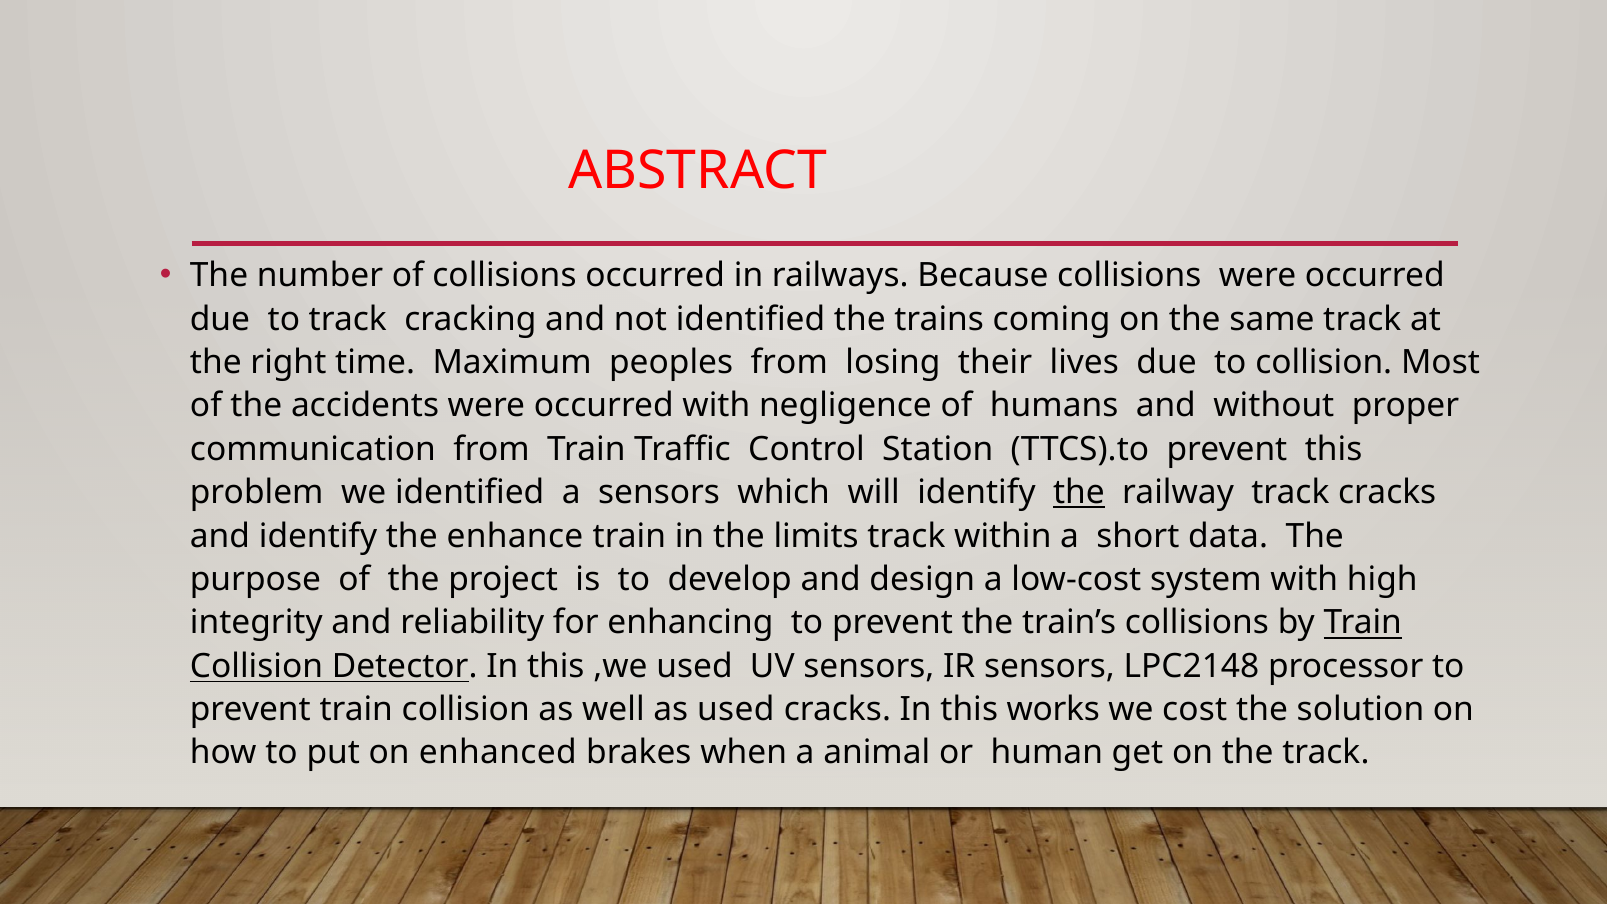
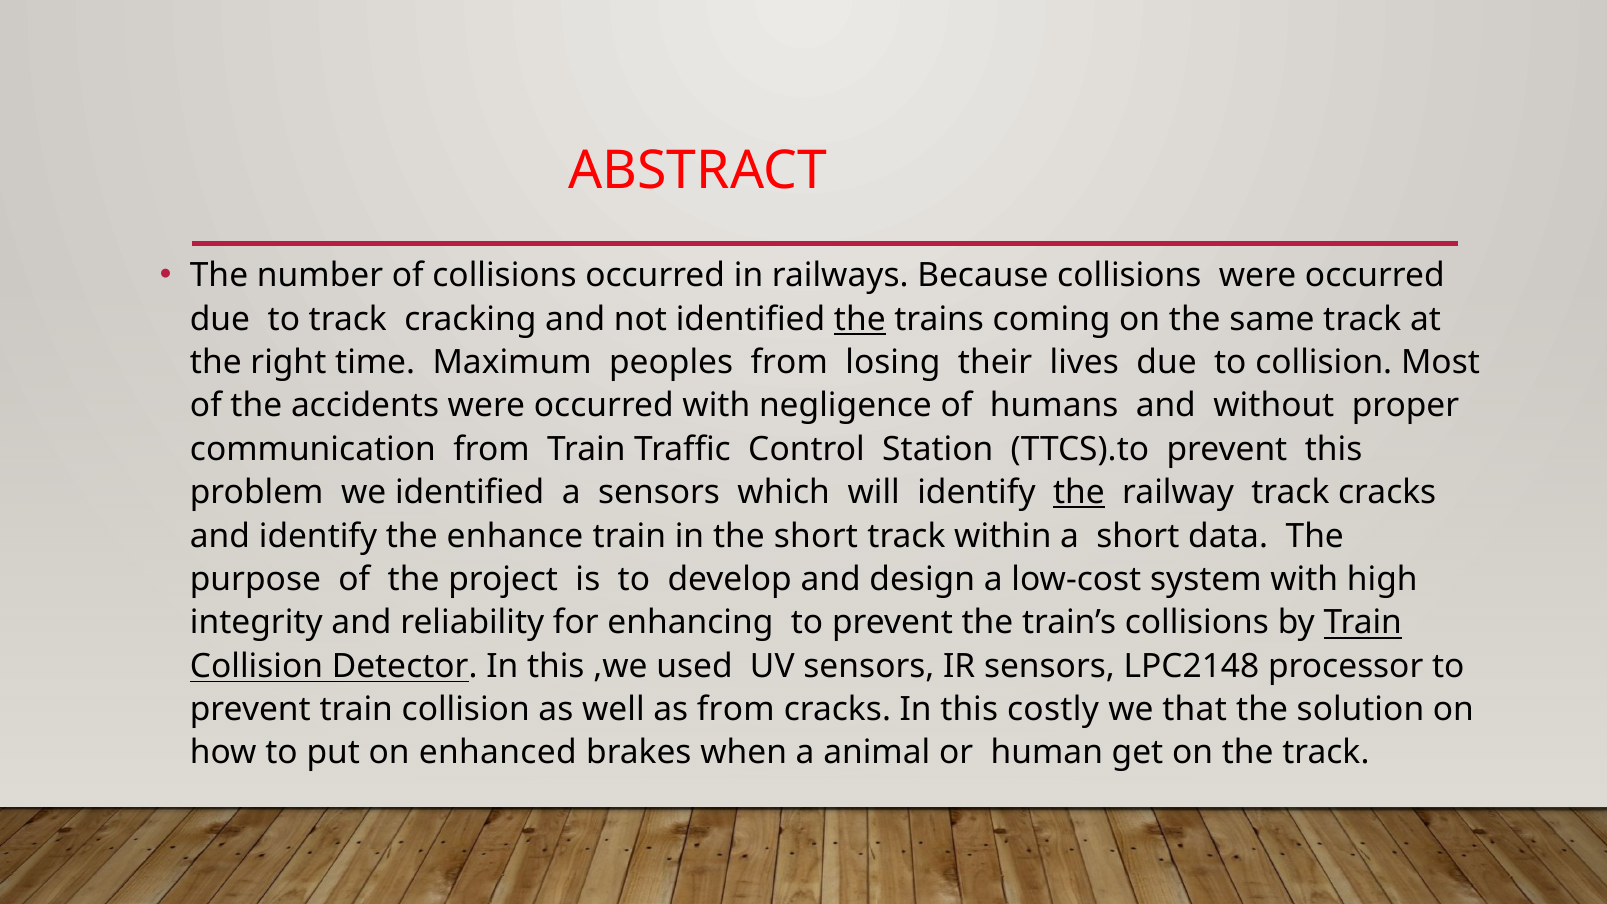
the at (860, 319) underline: none -> present
the limits: limits -> short
as used: used -> from
works: works -> costly
cost: cost -> that
